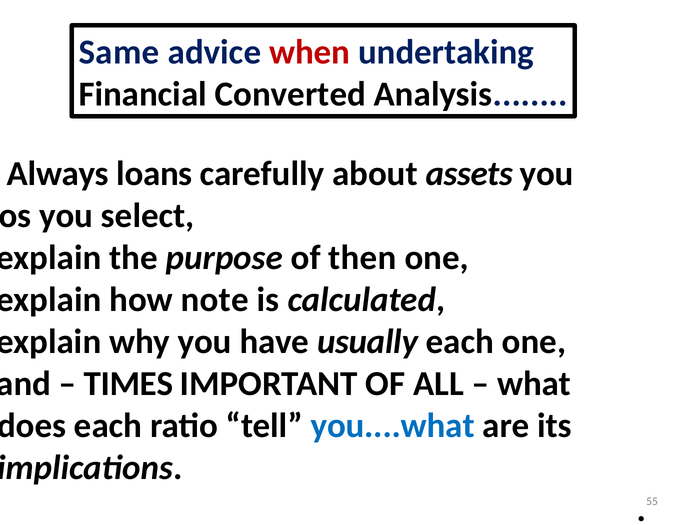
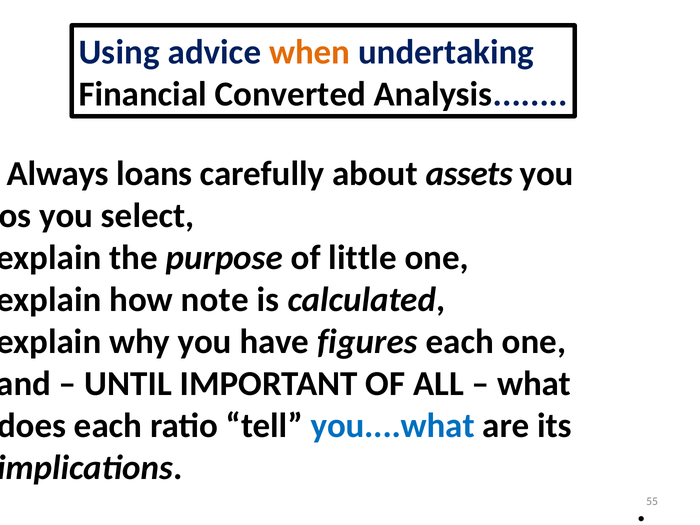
Same: Same -> Using
when colour: red -> orange
then: then -> little
usually: usually -> figures
TIMES: TIMES -> UNTIL
